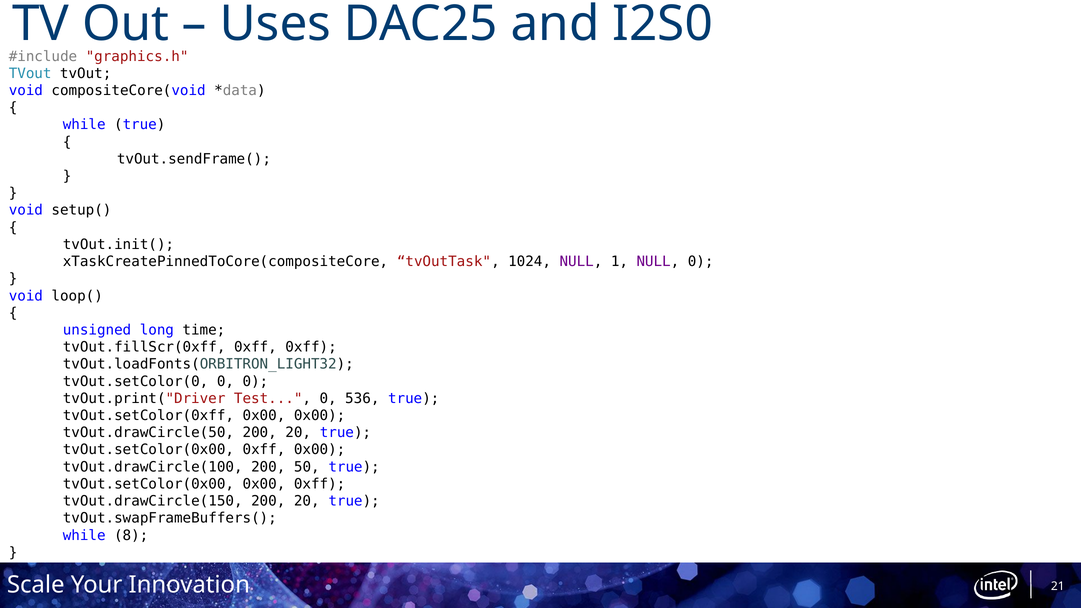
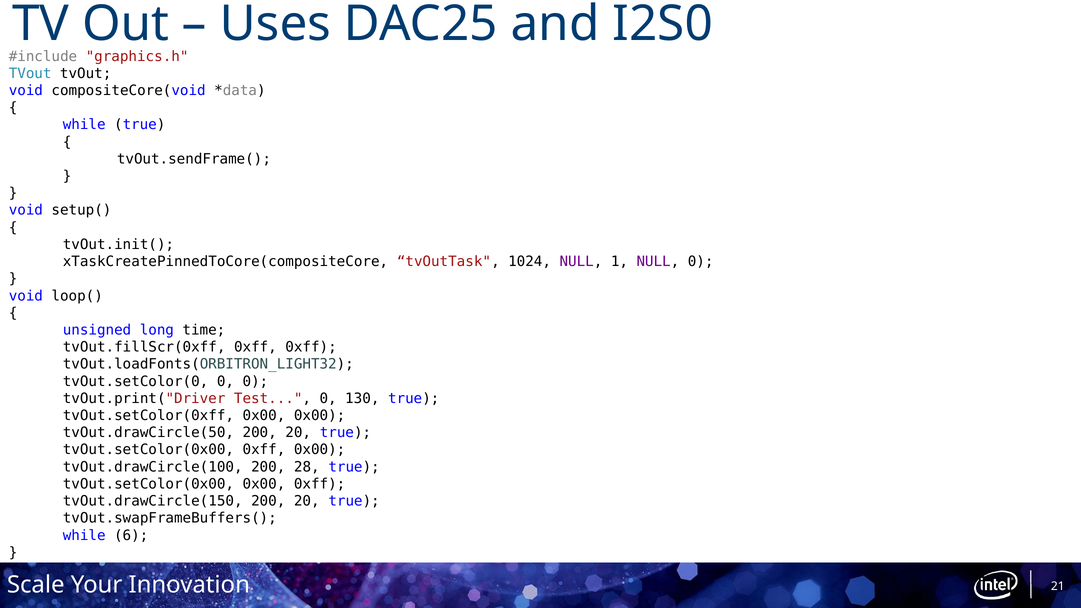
536: 536 -> 130
50: 50 -> 28
8: 8 -> 6
